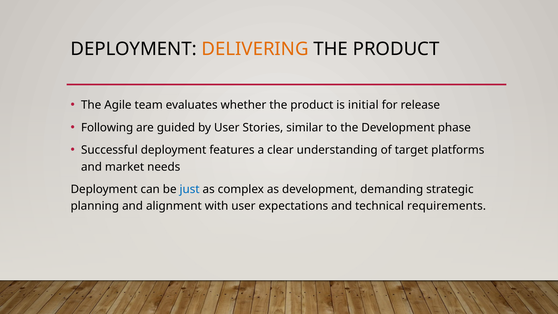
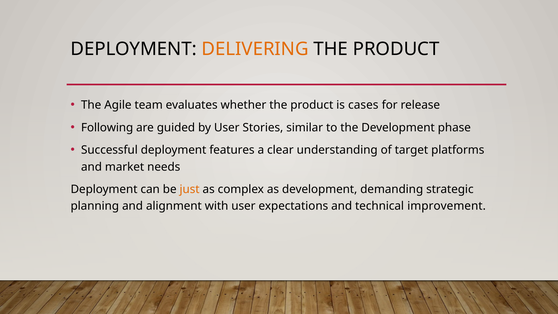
initial: initial -> cases
just colour: blue -> orange
requirements: requirements -> improvement
